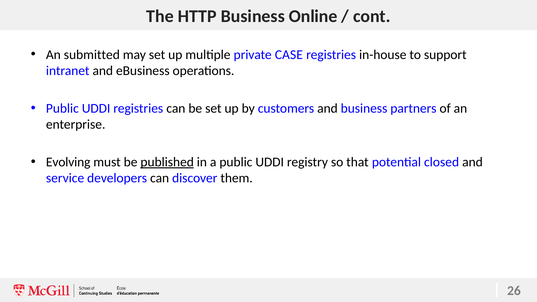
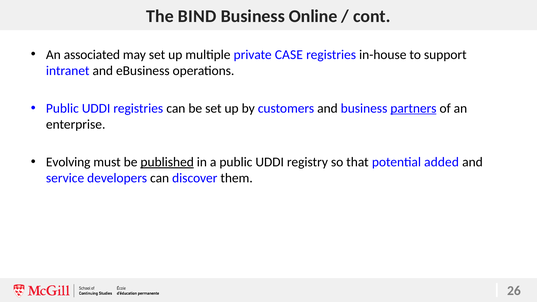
HTTP: HTTP -> BIND
submitted: submitted -> associated
partners underline: none -> present
closed: closed -> added
